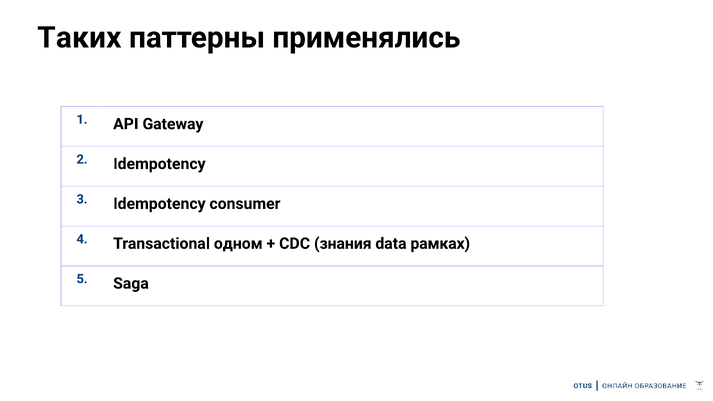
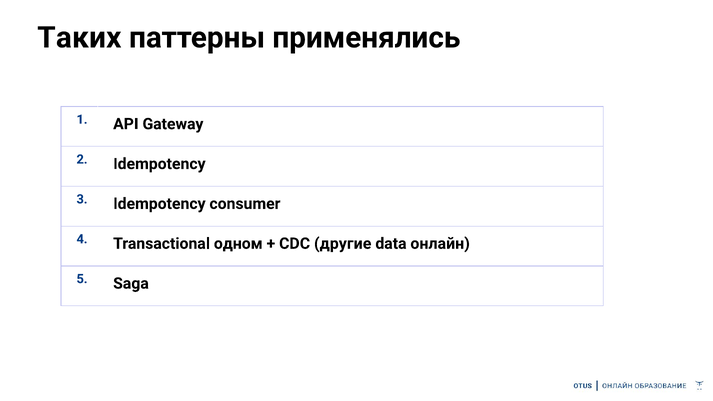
знания: знания -> другие
рамках: рамках -> онлайн
